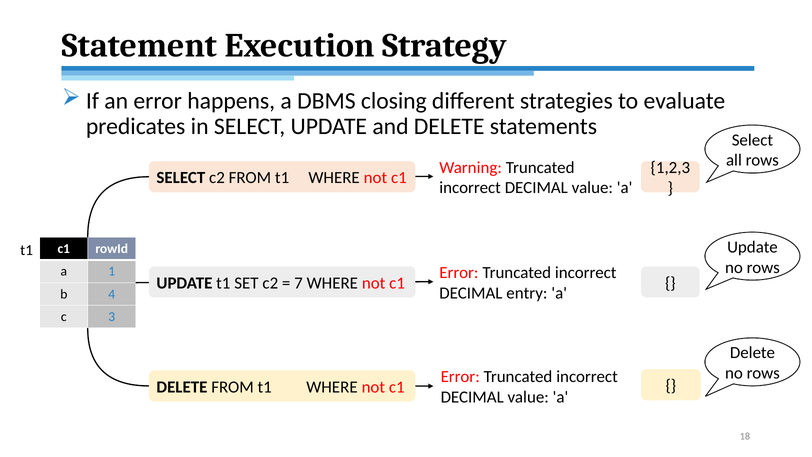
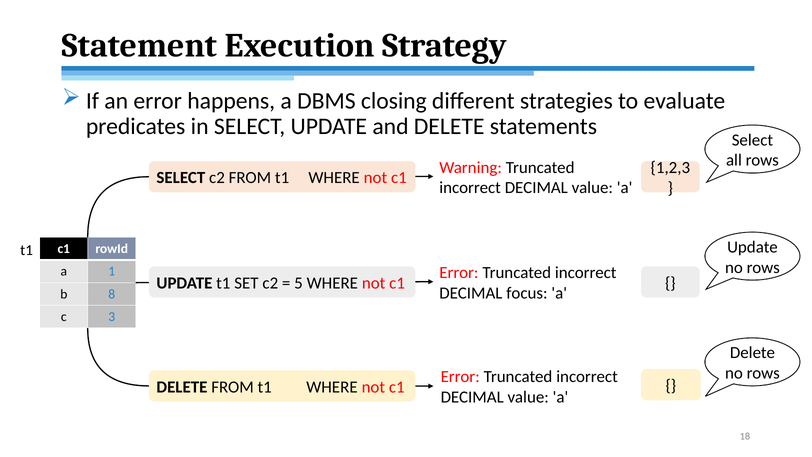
7: 7 -> 5
entry: entry -> focus
4: 4 -> 8
